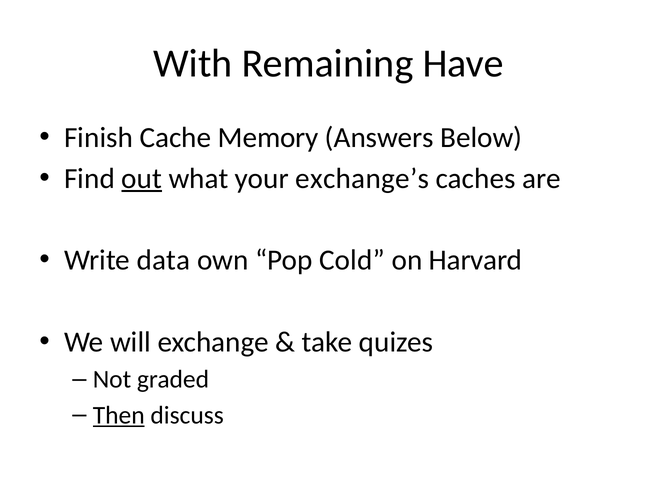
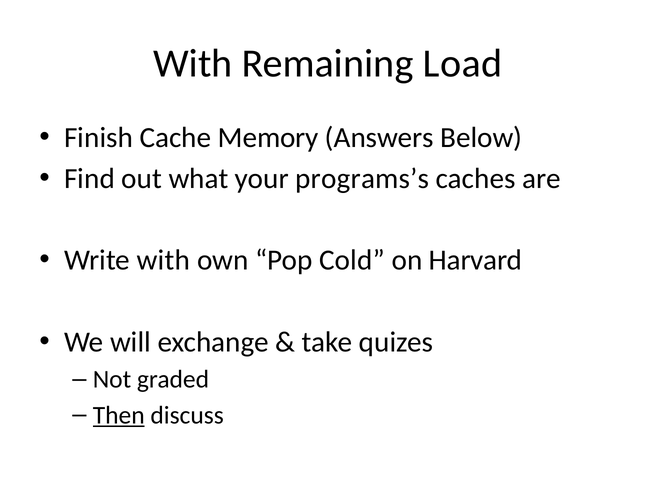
Have: Have -> Load
out underline: present -> none
exchange’s: exchange’s -> programs’s
Write data: data -> with
